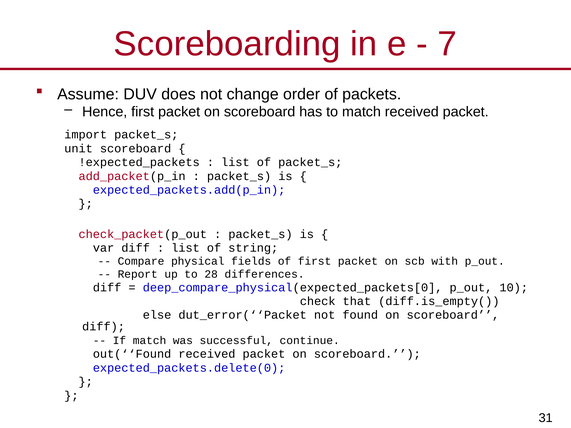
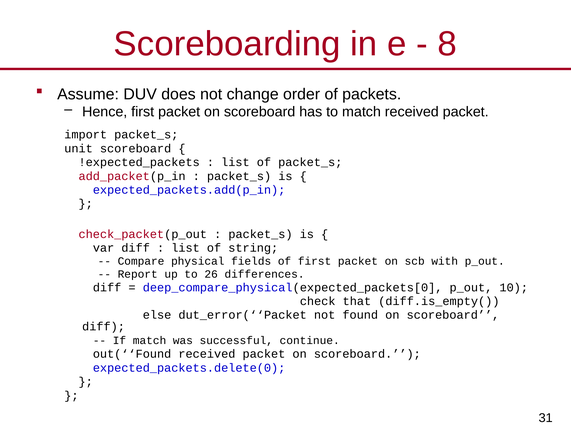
7: 7 -> 8
28: 28 -> 26
